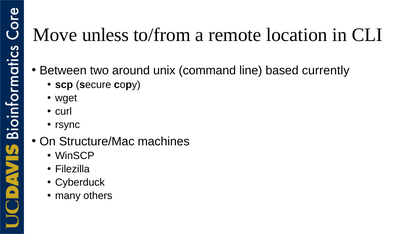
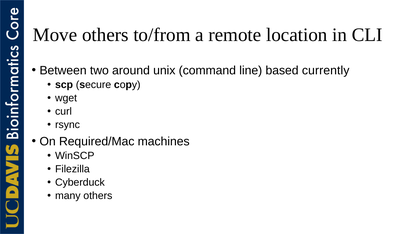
Move unless: unless -> others
Structure/Mac: Structure/Mac -> Required/Mac
